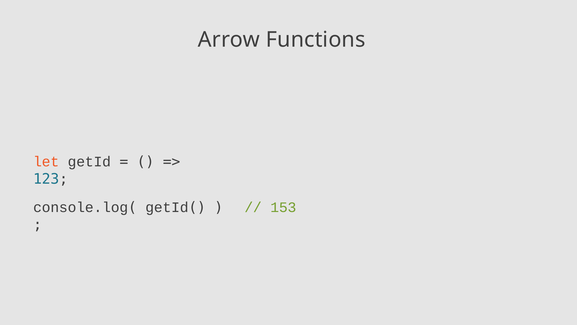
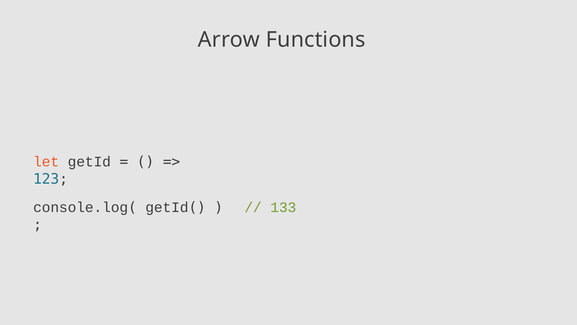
153: 153 -> 133
